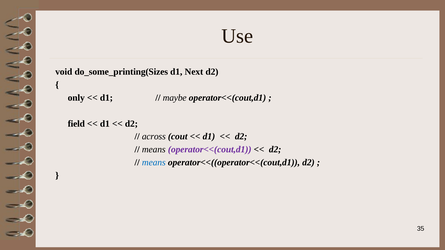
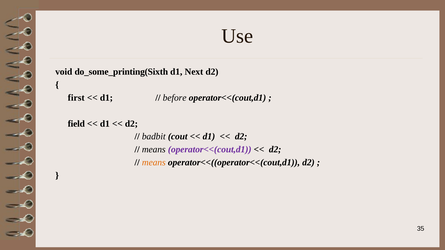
do_some_printing(Sizes: do_some_printing(Sizes -> do_some_printing(Sixth
only: only -> first
maybe: maybe -> before
across: across -> badbit
means at (154, 163) colour: blue -> orange
